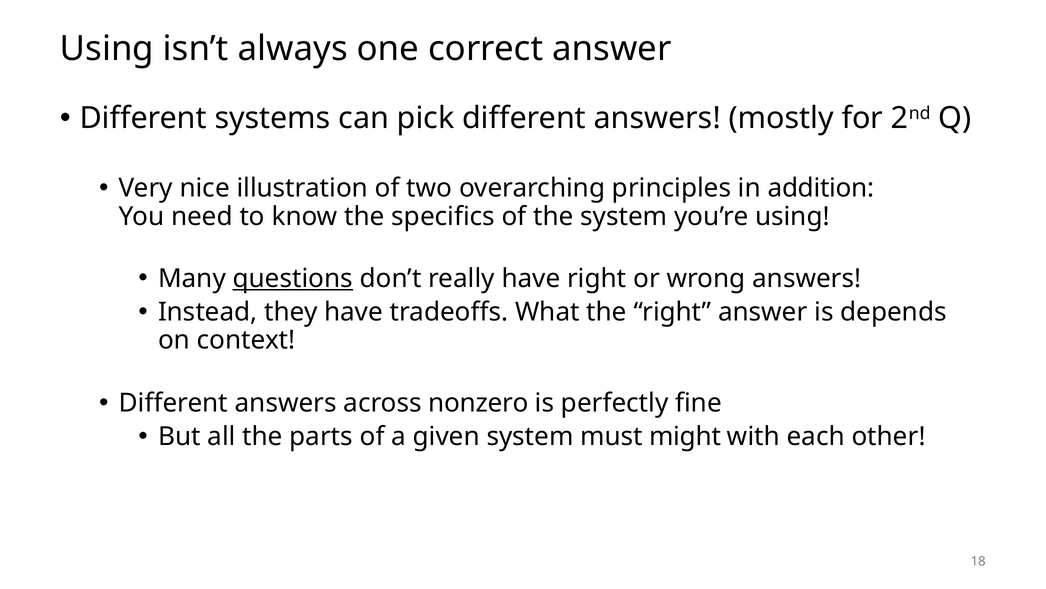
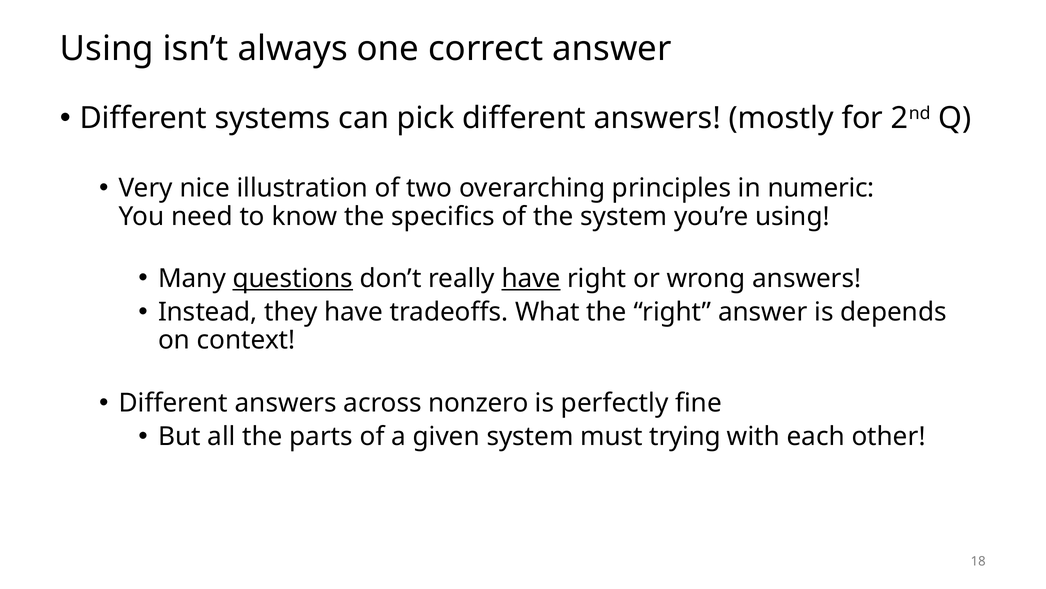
addition: addition -> numeric
have at (531, 278) underline: none -> present
might: might -> trying
